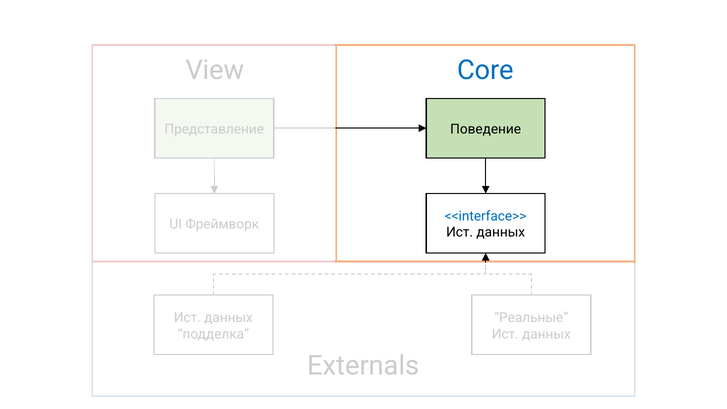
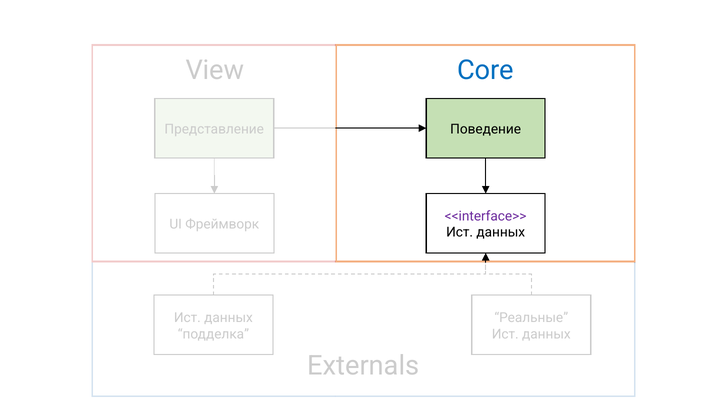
<<interface>> colour: blue -> purple
